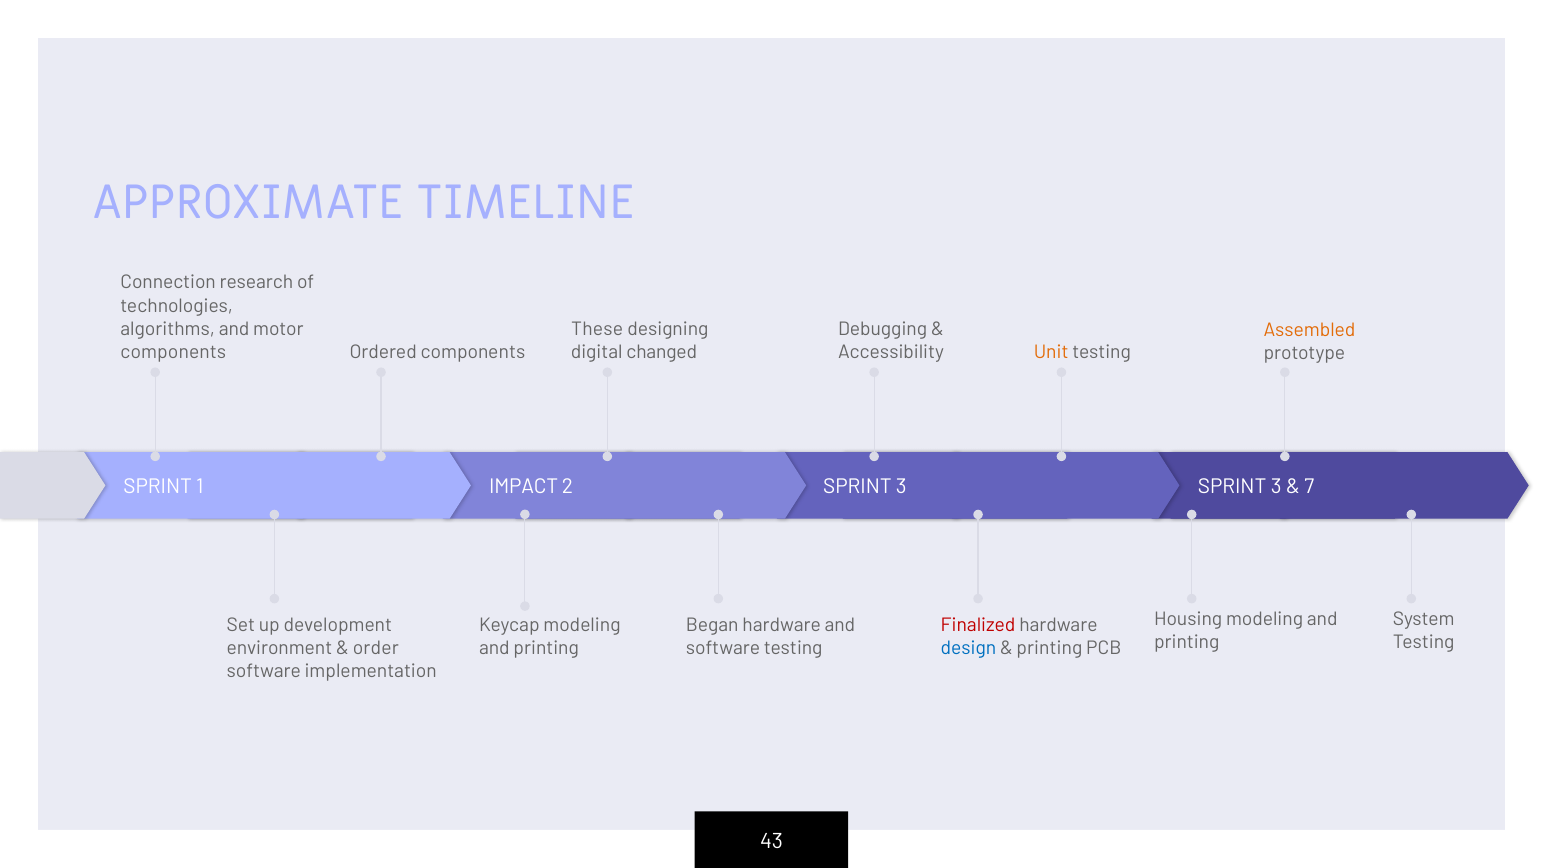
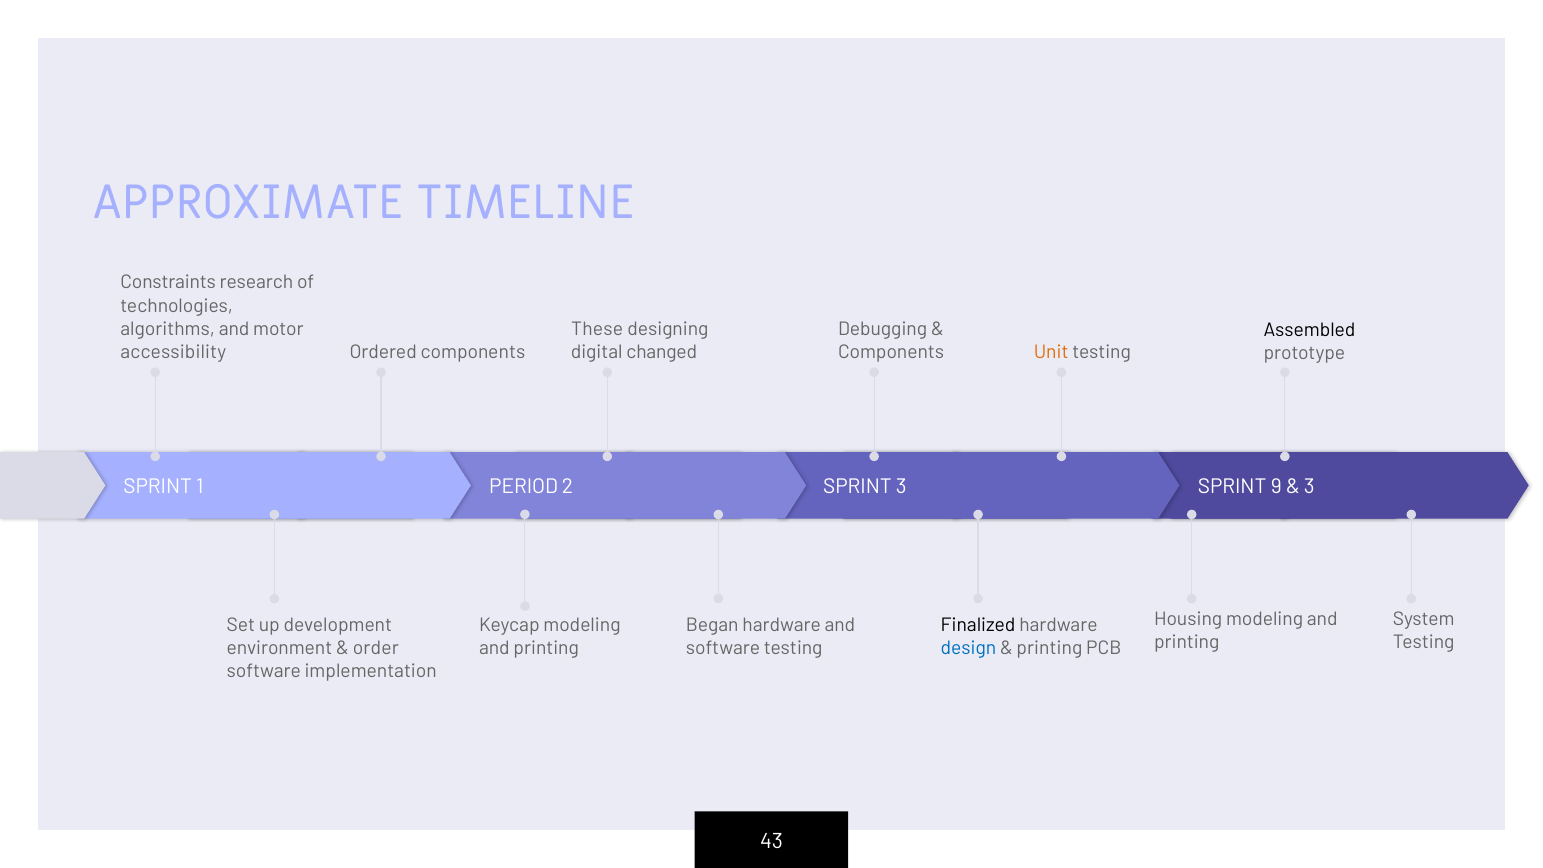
Connection: Connection -> Constraints
Assembled colour: orange -> black
components at (173, 352): components -> accessibility
Accessibility at (891, 352): Accessibility -> Components
IMPACT: IMPACT -> PERIOD
3 at (1276, 487): 3 -> 9
7 at (1309, 487): 7 -> 3
Finalized colour: red -> black
